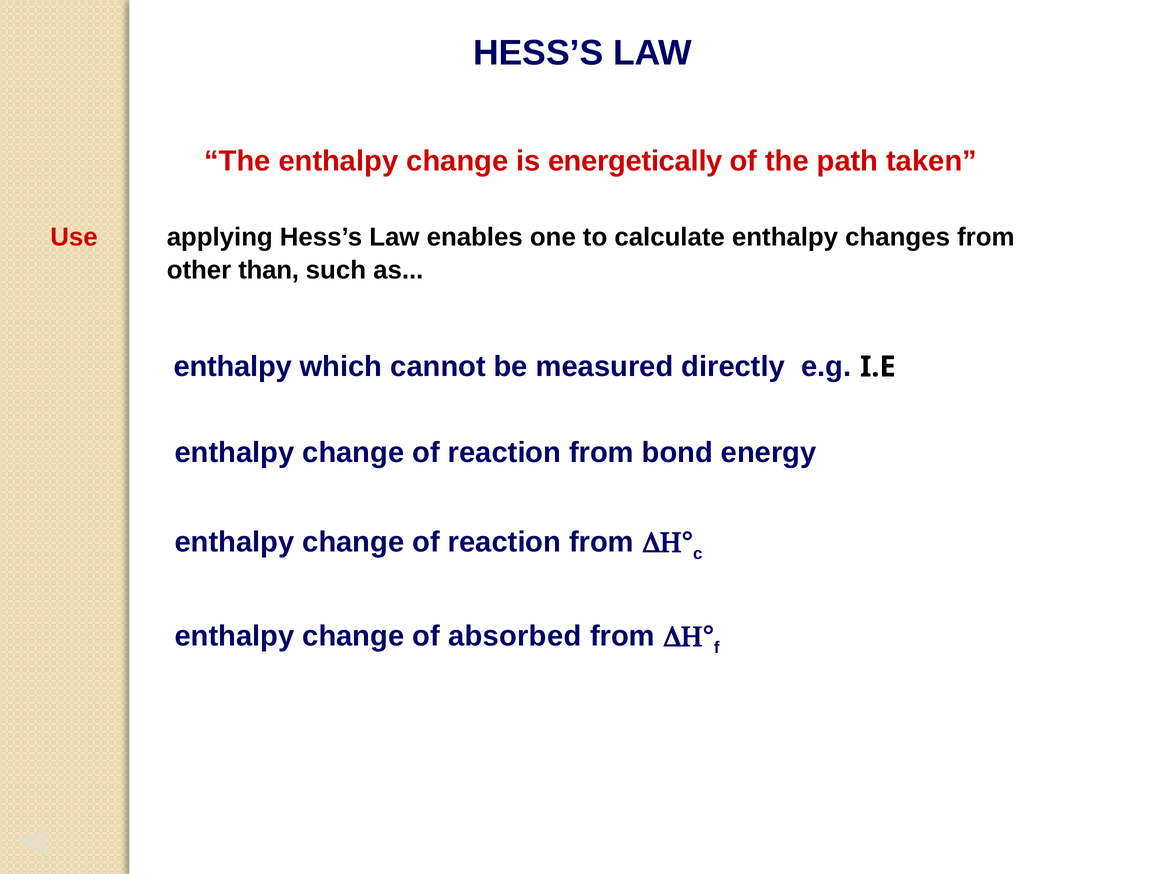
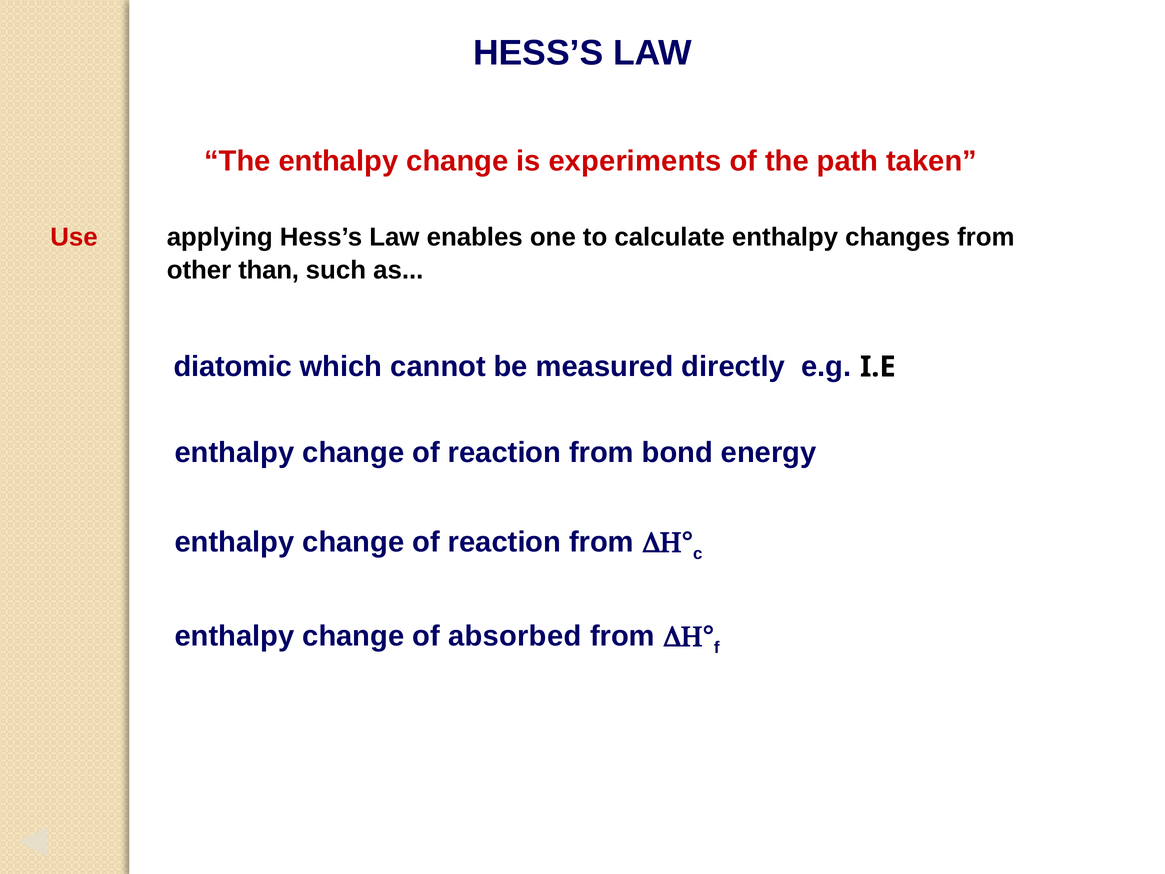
energetically: energetically -> experiments
enthalpy at (233, 367): enthalpy -> diatomic
